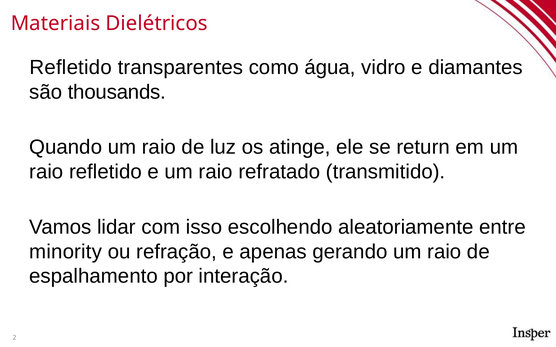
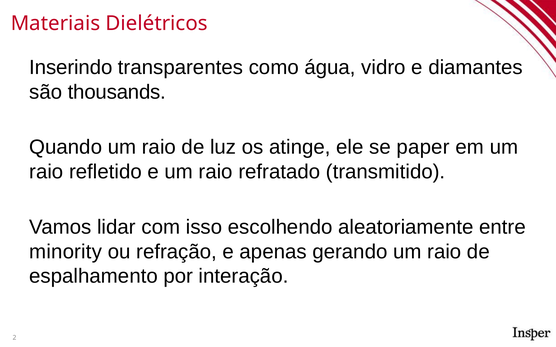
Refletido at (71, 68): Refletido -> Inserindo
return: return -> paper
